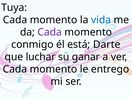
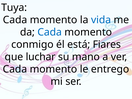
Cada at (50, 32) colour: purple -> blue
Darte: Darte -> Fiares
ganar: ganar -> mano
